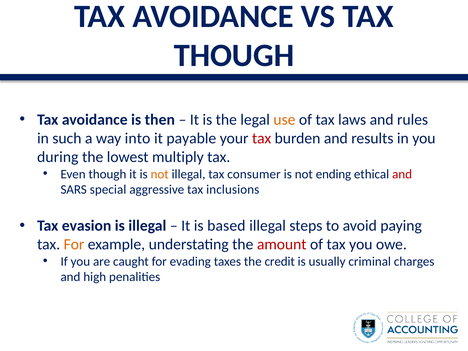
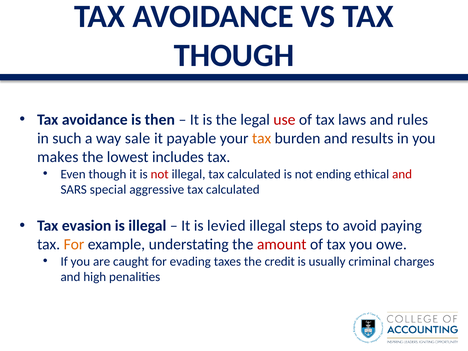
use colour: orange -> red
into: into -> sale
tax at (262, 138) colour: red -> orange
during: during -> makes
multiply: multiply -> includes
not at (160, 174) colour: orange -> red
illegal tax consumer: consumer -> calculated
aggressive tax inclusions: inclusions -> calculated
based: based -> levied
